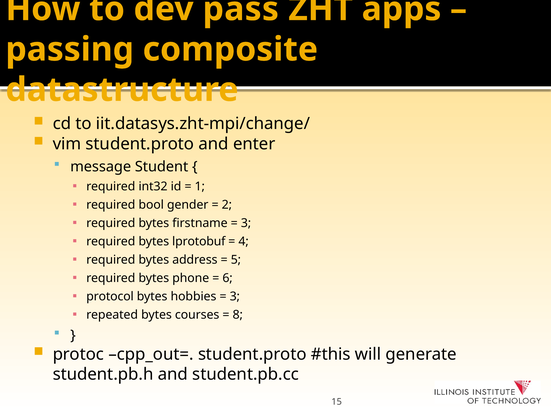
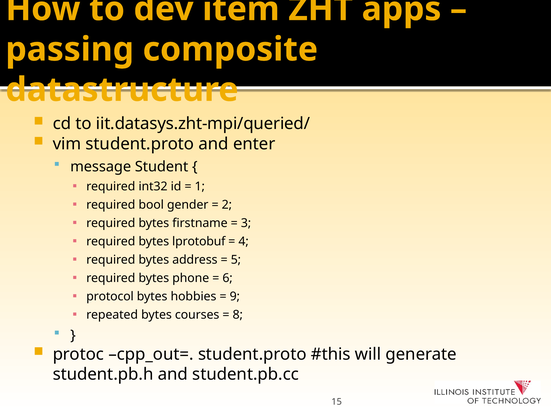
pass: pass -> item
iit.datasys.zht-mpi/change/: iit.datasys.zht-mpi/change/ -> iit.datasys.zht-mpi/queried/
3 at (235, 297): 3 -> 9
